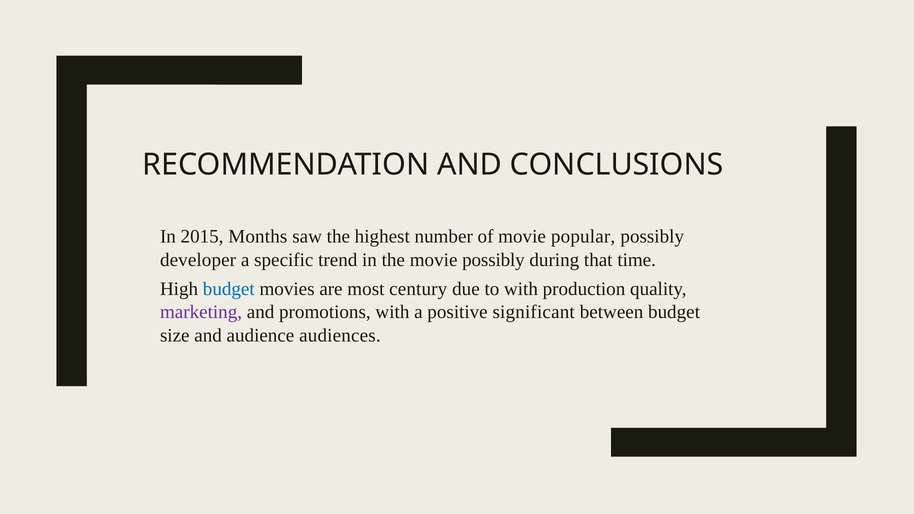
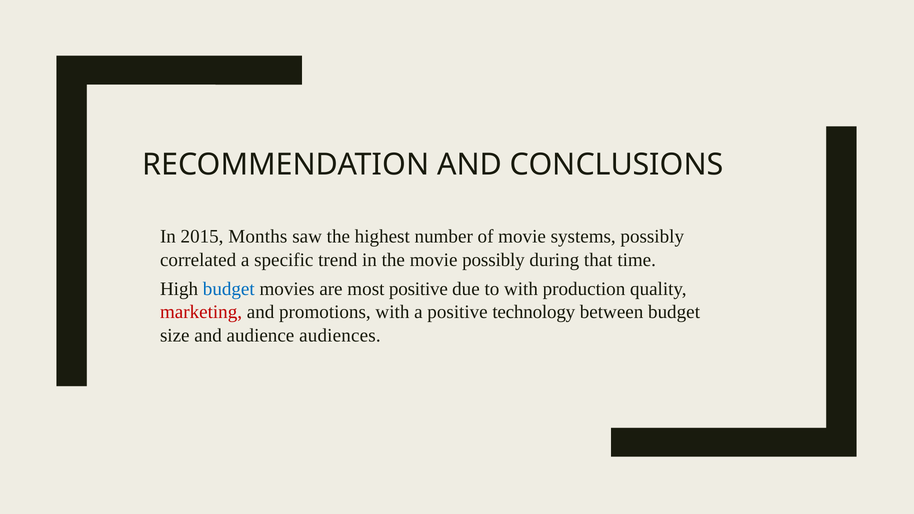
popular: popular -> systems
developer: developer -> correlated
most century: century -> positive
marketing colour: purple -> red
significant: significant -> technology
